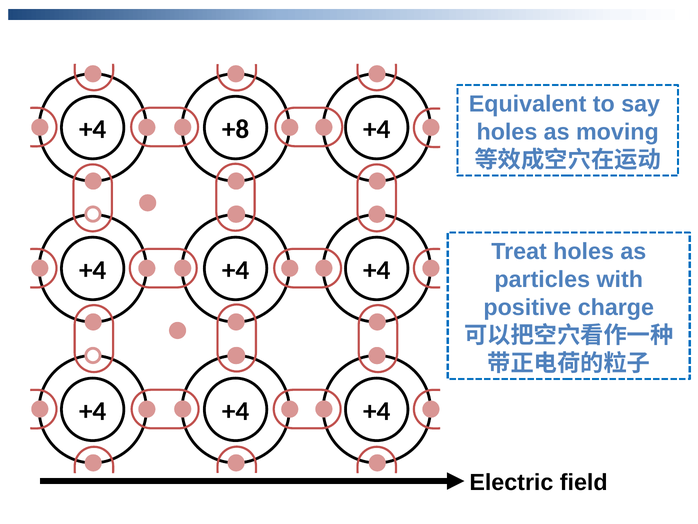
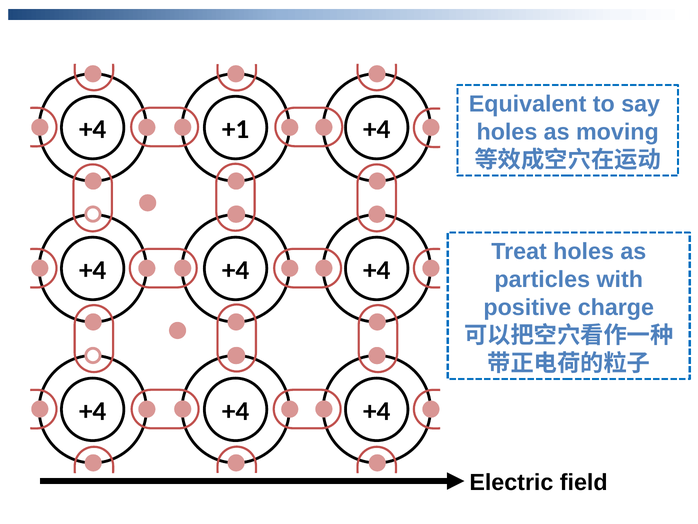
+8: +8 -> +1
